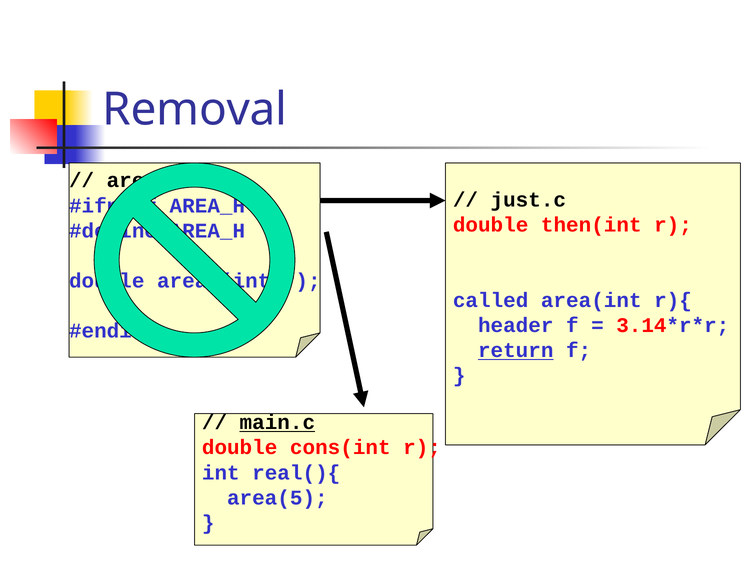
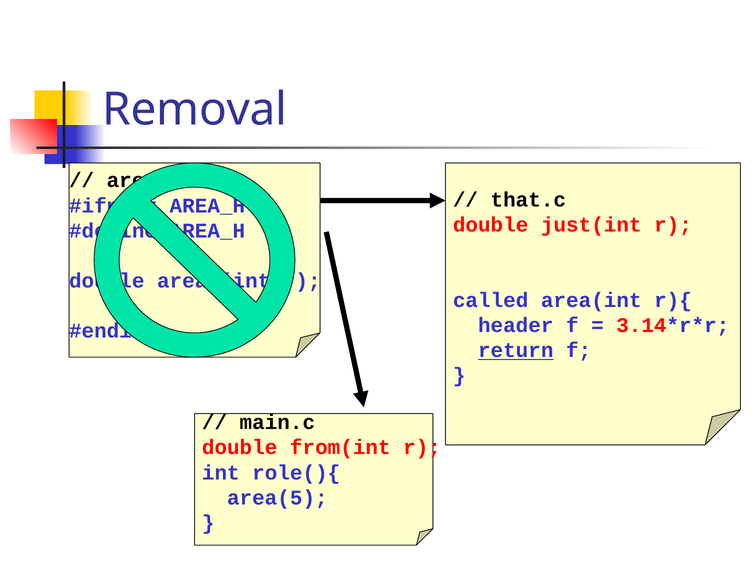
just.c: just.c -> that.c
then(int: then(int -> just(int
main.c underline: present -> none
cons(int: cons(int -> from(int
real(){: real(){ -> role(){
